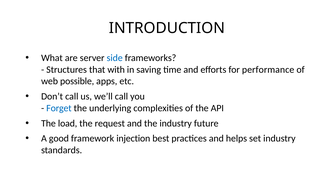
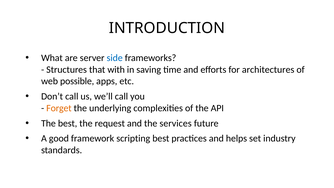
performance: performance -> architectures
Forget colour: blue -> orange
The load: load -> best
the industry: industry -> services
injection: injection -> scripting
